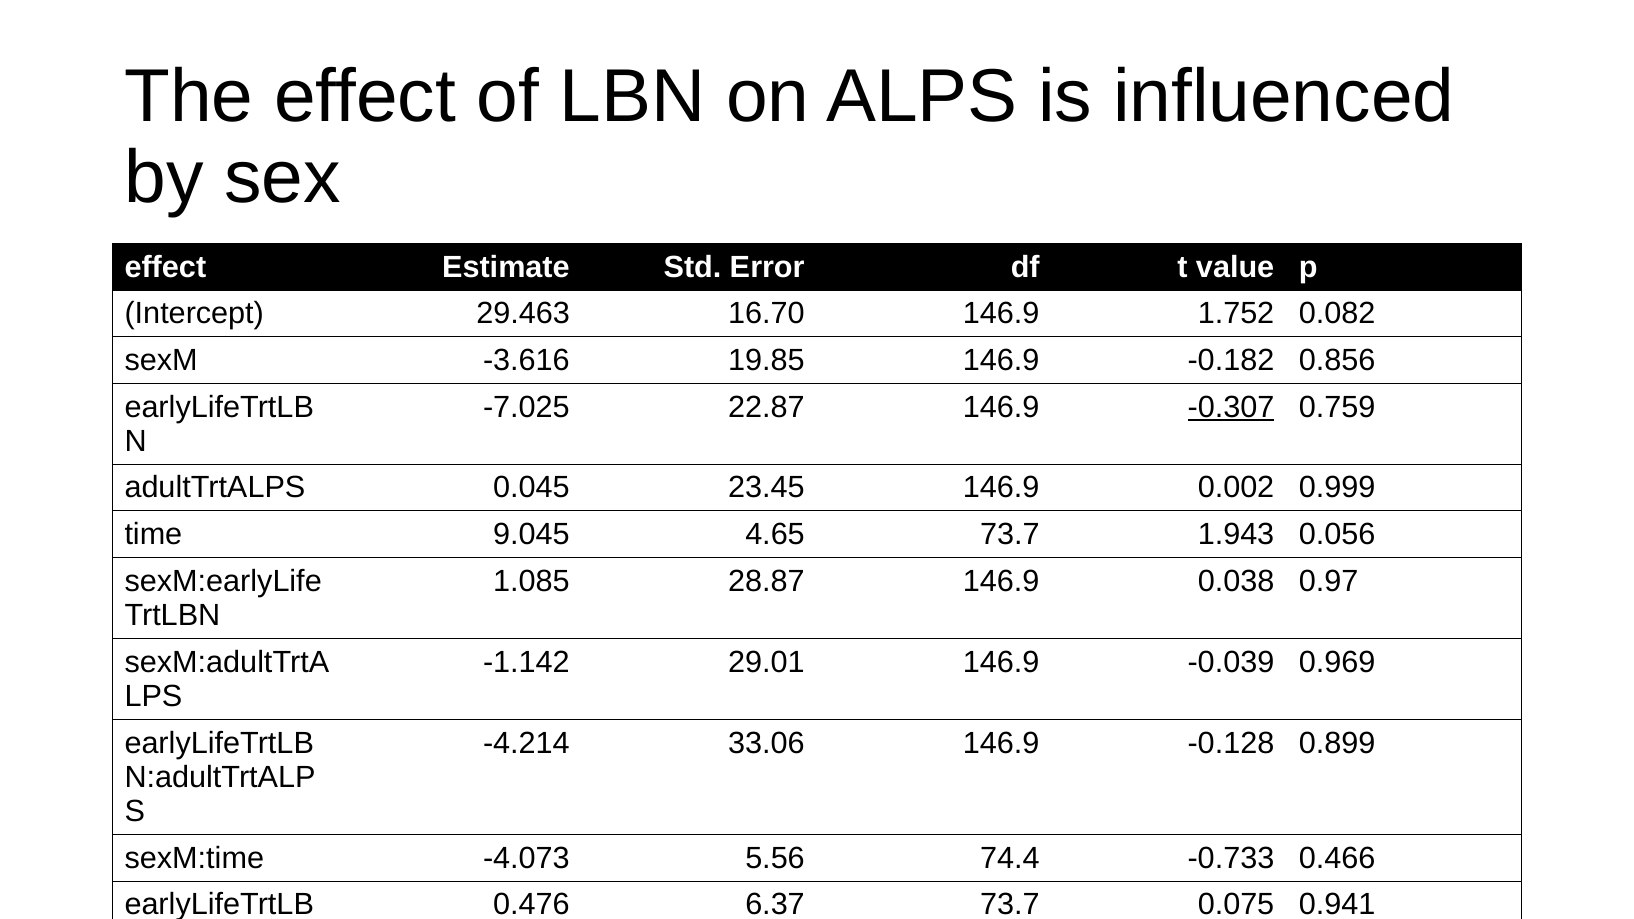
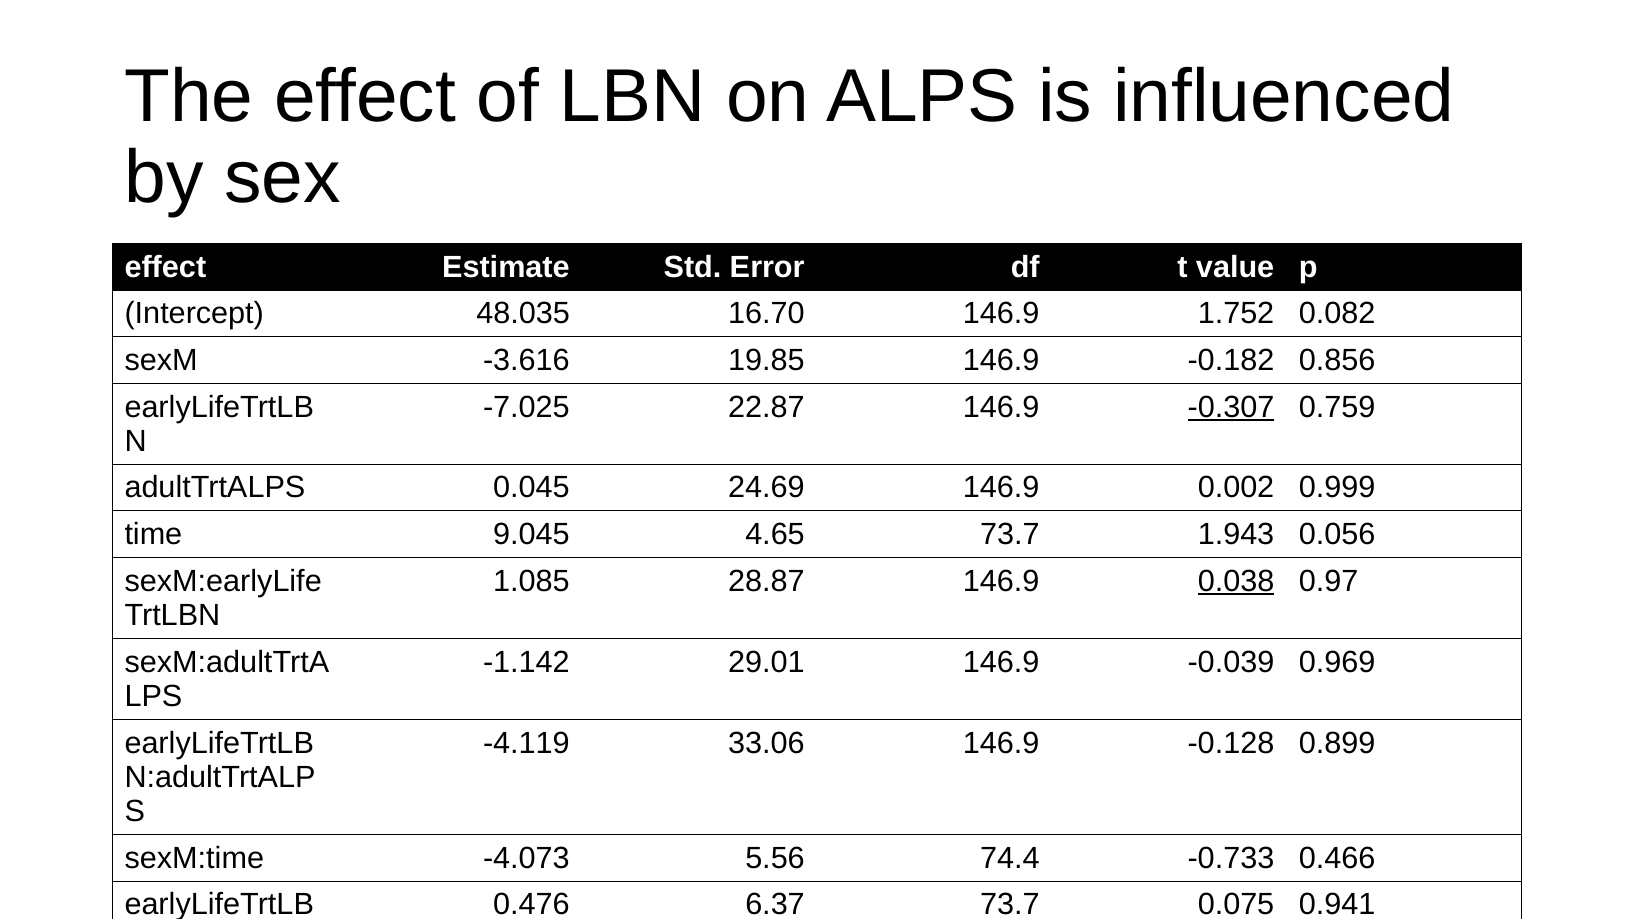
29.463: 29.463 -> 48.035
23.45: 23.45 -> 24.69
0.038 underline: none -> present
-4.214: -4.214 -> -4.119
